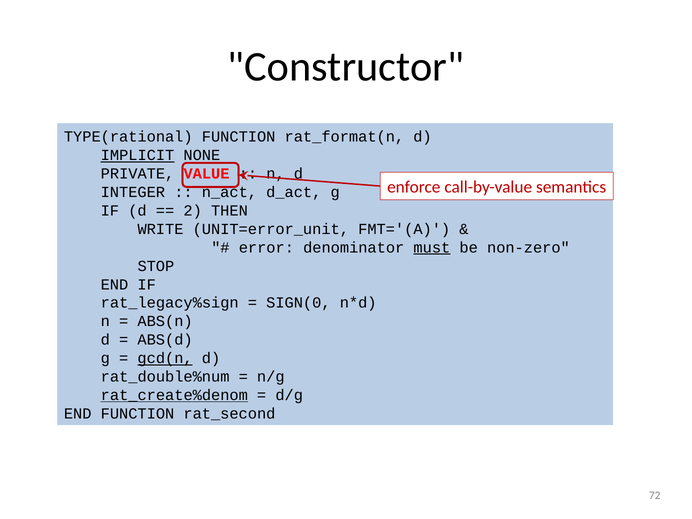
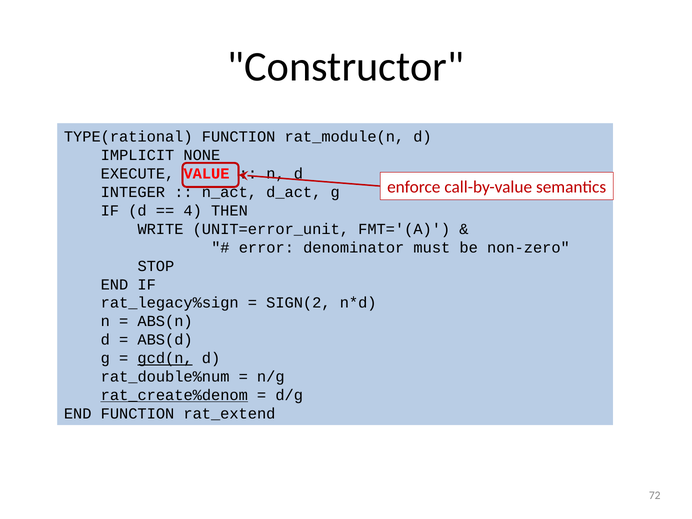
rat_format(n: rat_format(n -> rat_module(n
IMPLICIT underline: present -> none
PRIVATE: PRIVATE -> EXECUTE
2: 2 -> 4
must underline: present -> none
SIGN(0: SIGN(0 -> SIGN(2
rat_second: rat_second -> rat_extend
